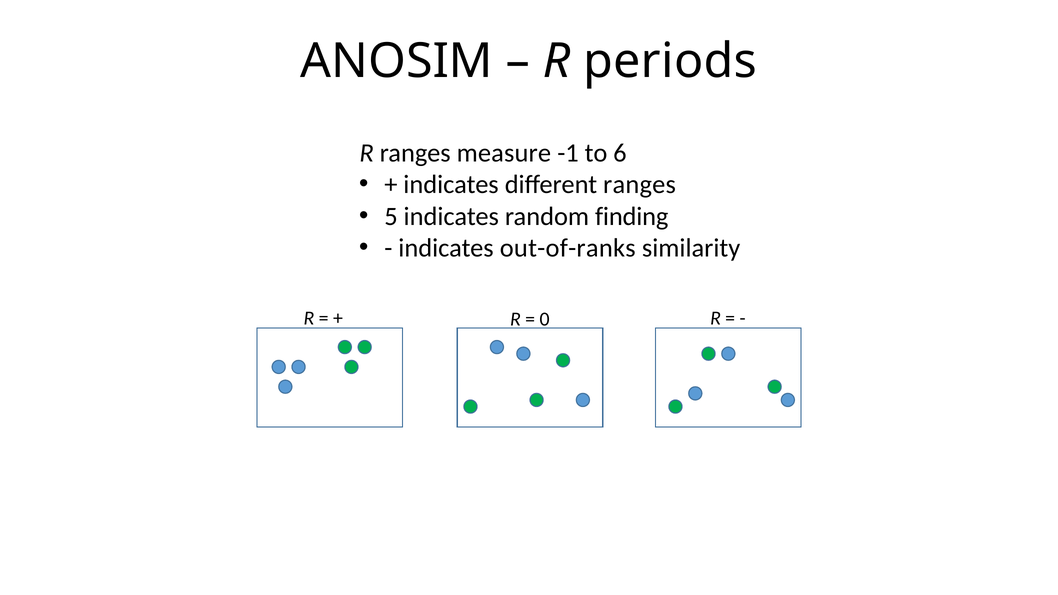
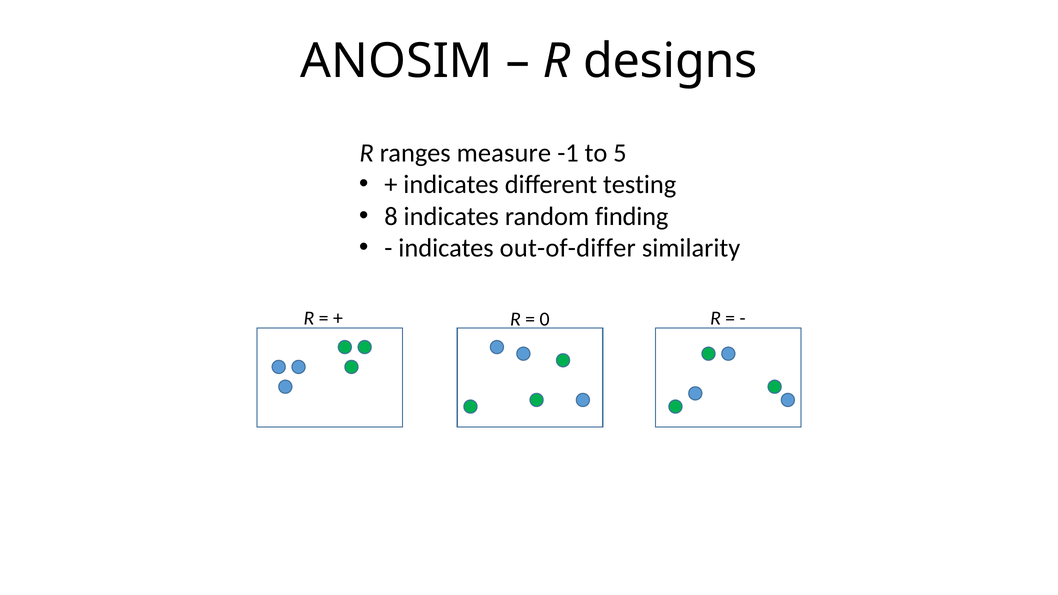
periods: periods -> designs
6: 6 -> 5
different ranges: ranges -> testing
5: 5 -> 8
out-of-ranks: out-of-ranks -> out-of-differ
